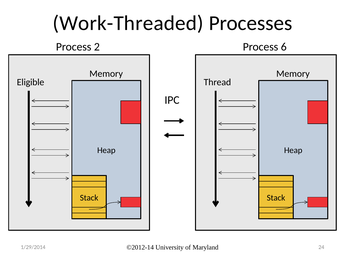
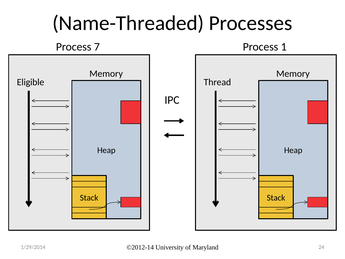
Work-Threaded: Work-Threaded -> Name-Threaded
2: 2 -> 7
6: 6 -> 1
